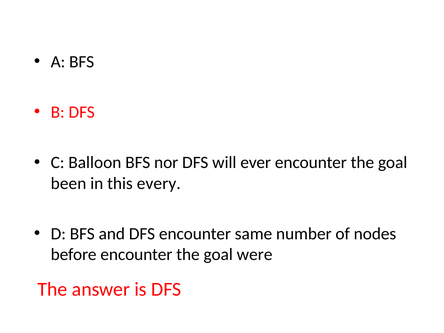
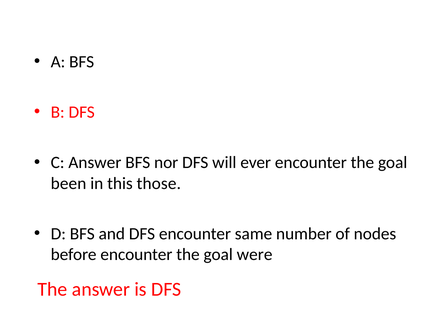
C Balloon: Balloon -> Answer
every: every -> those
